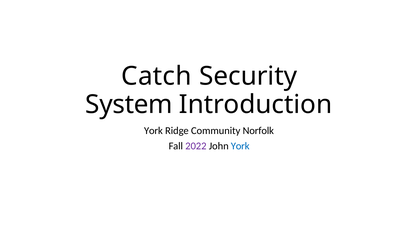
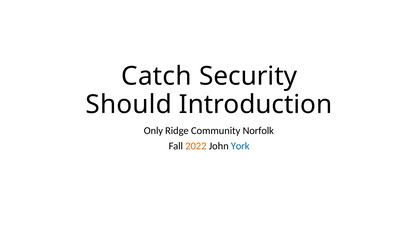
System: System -> Should
York at (153, 131): York -> Only
2022 colour: purple -> orange
